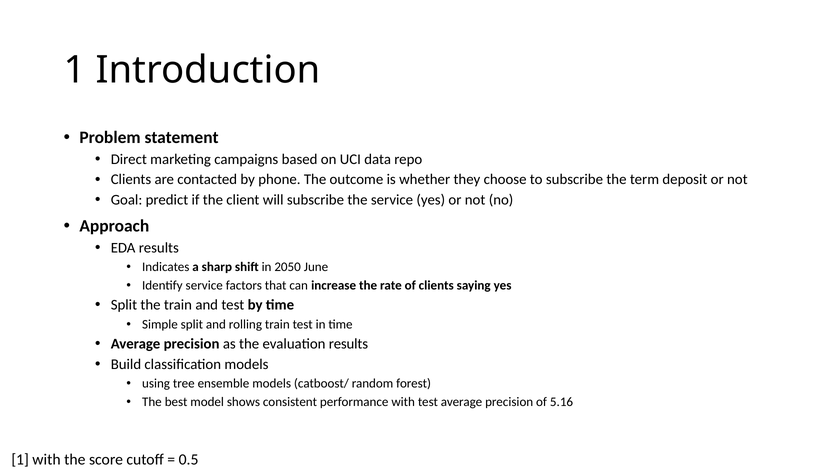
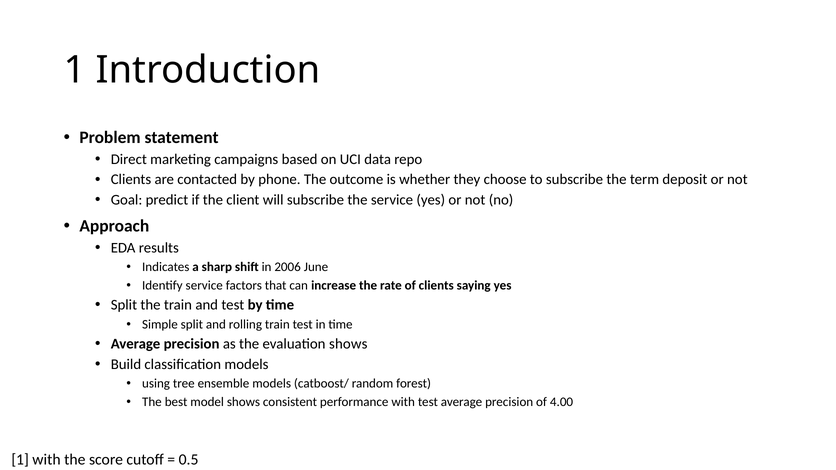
2050: 2050 -> 2006
evaluation results: results -> shows
5.16: 5.16 -> 4.00
